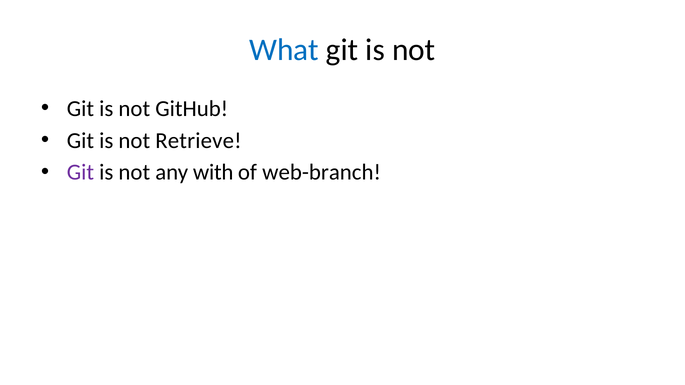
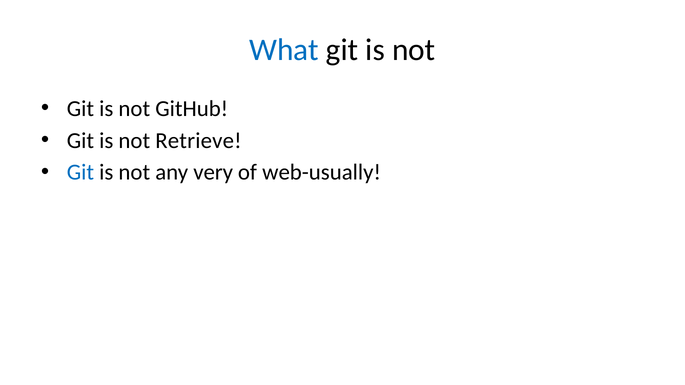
Git at (80, 173) colour: purple -> blue
with: with -> very
web-branch: web-branch -> web-usually
